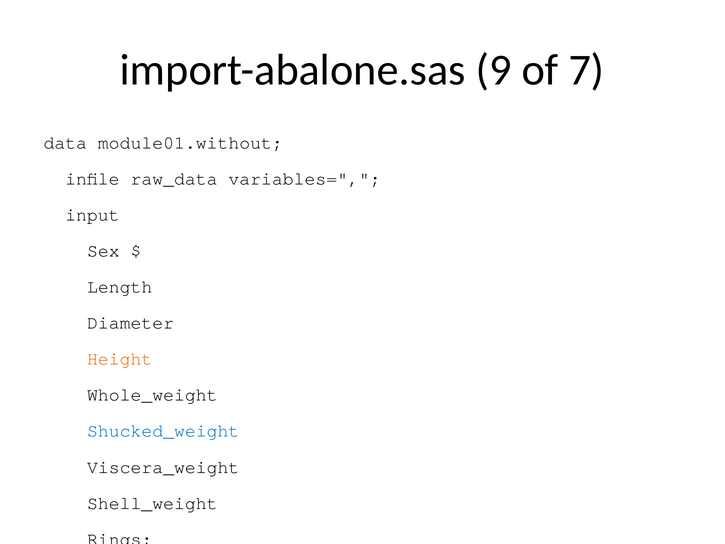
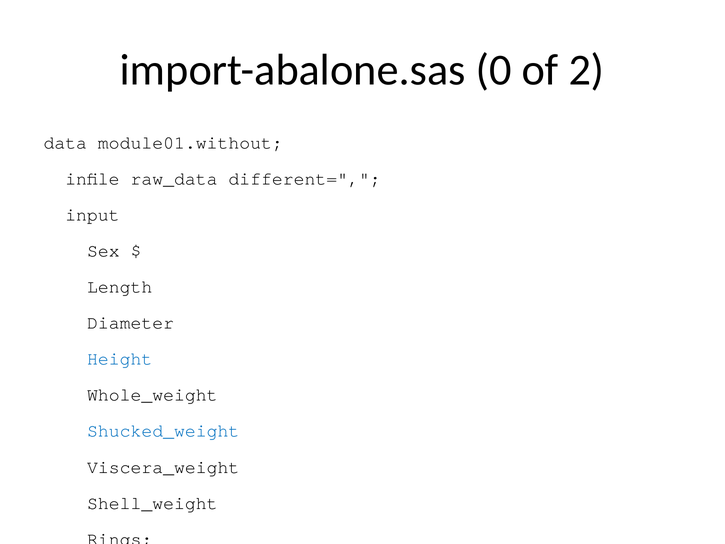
9: 9 -> 0
7: 7 -> 2
variables=: variables= -> different=
Height colour: orange -> blue
